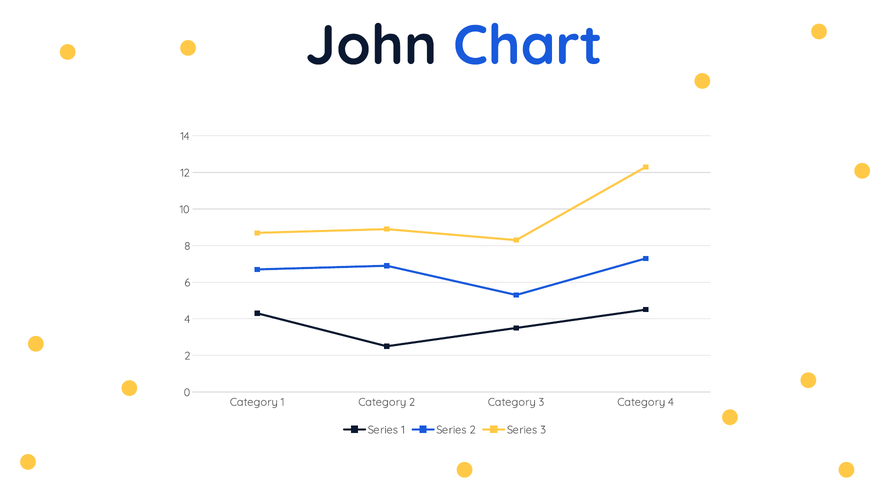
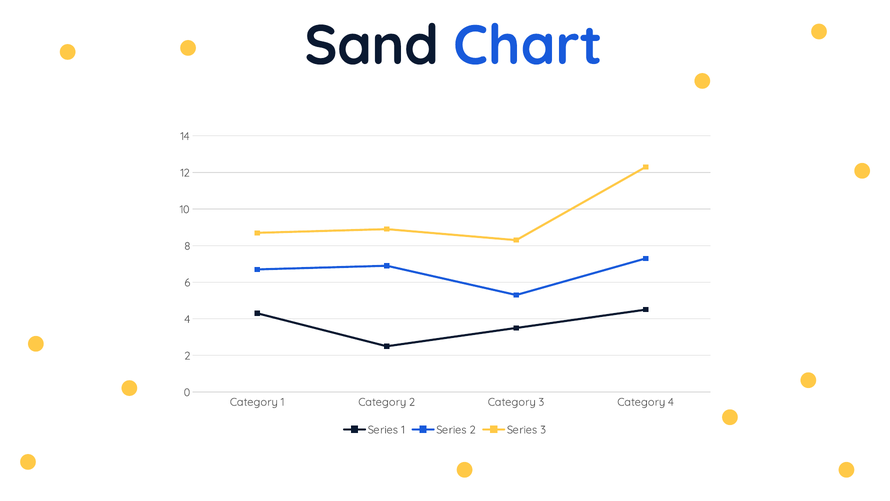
John: John -> Sand
